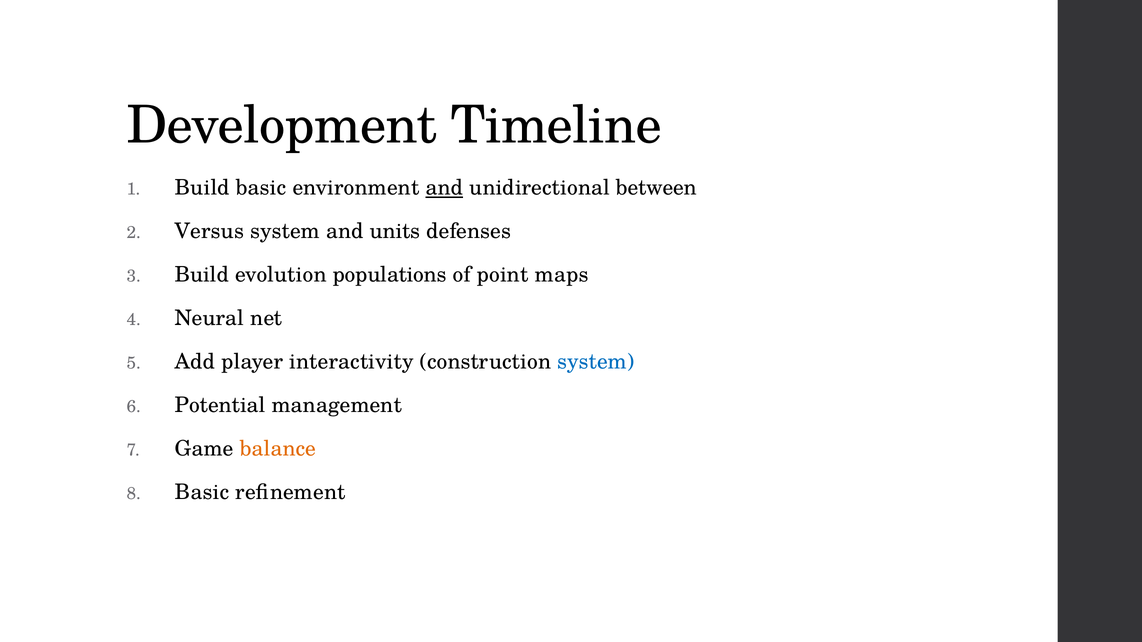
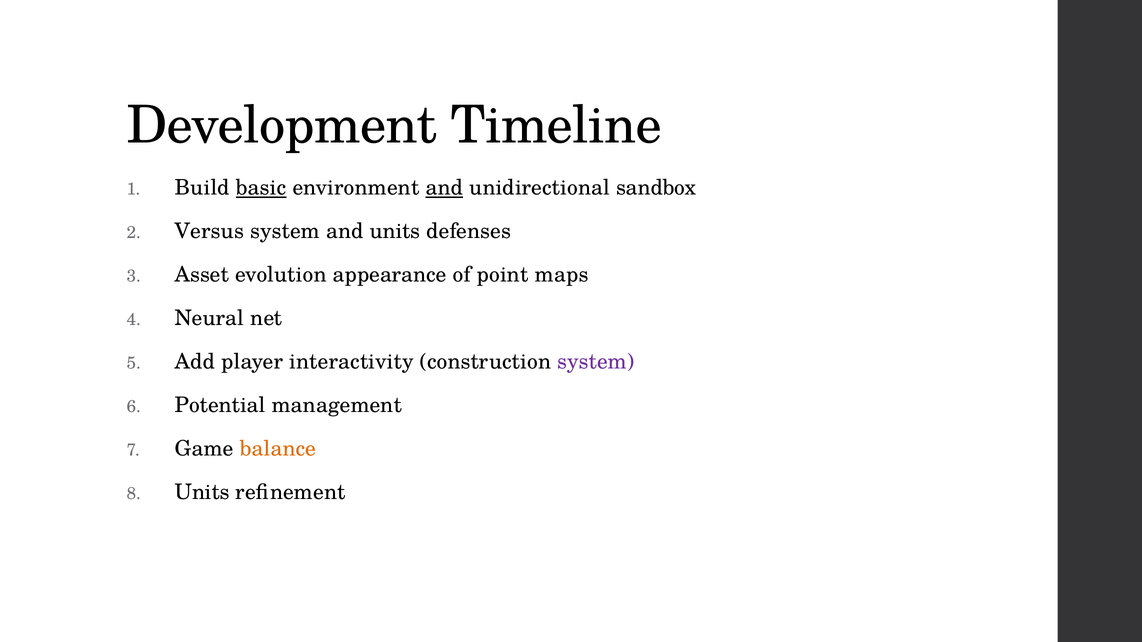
basic at (261, 188) underline: none -> present
between: between -> sandbox
Build at (202, 275): Build -> Asset
populations: populations -> appearance
system at (596, 362) colour: blue -> purple
Basic at (202, 492): Basic -> Units
